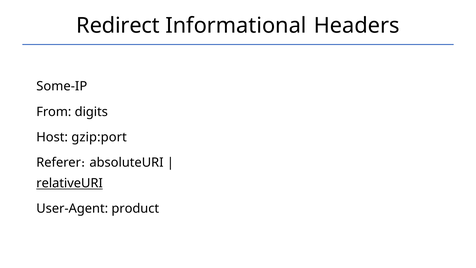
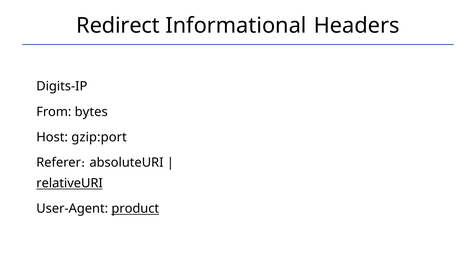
Some-IP: Some-IP -> Digits-IP
digits: digits -> bytes
product underline: none -> present
